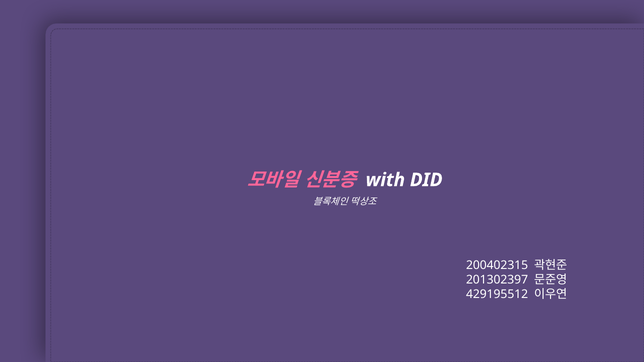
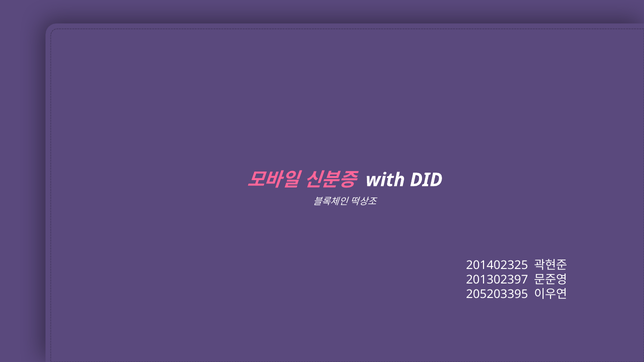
200402315: 200402315 -> 201402325
429195512: 429195512 -> 205203395
